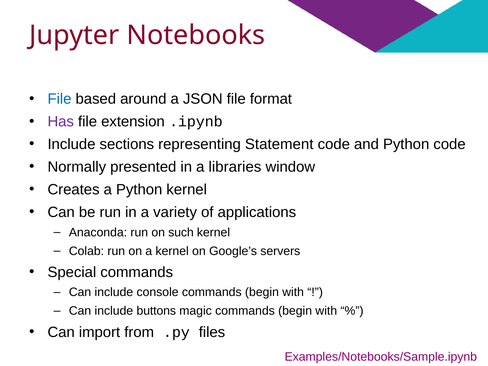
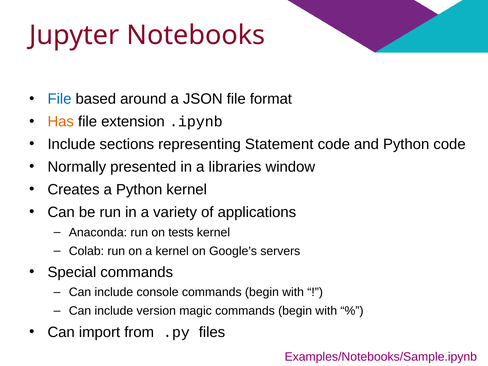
Has colour: purple -> orange
such: such -> tests
buttons: buttons -> version
